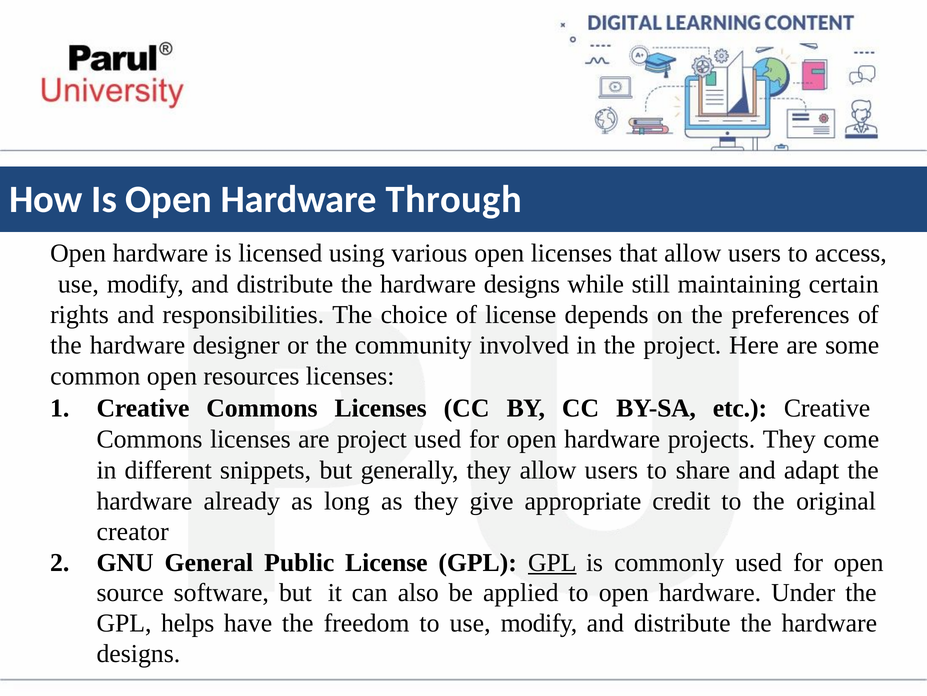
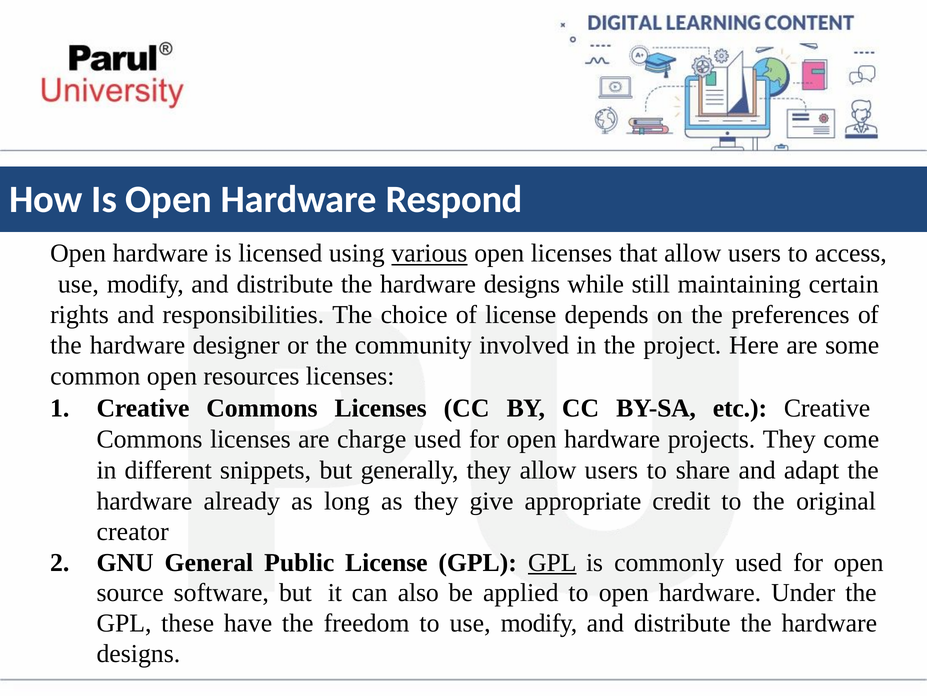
Through: Through -> Respond
various underline: none -> present
are project: project -> charge
helps: helps -> these
